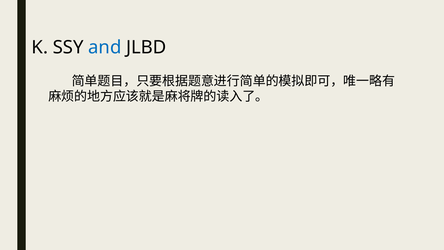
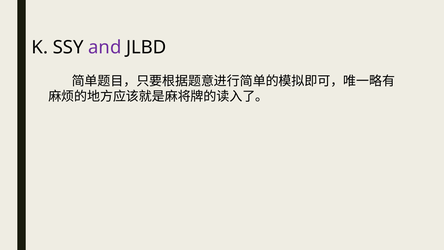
and colour: blue -> purple
